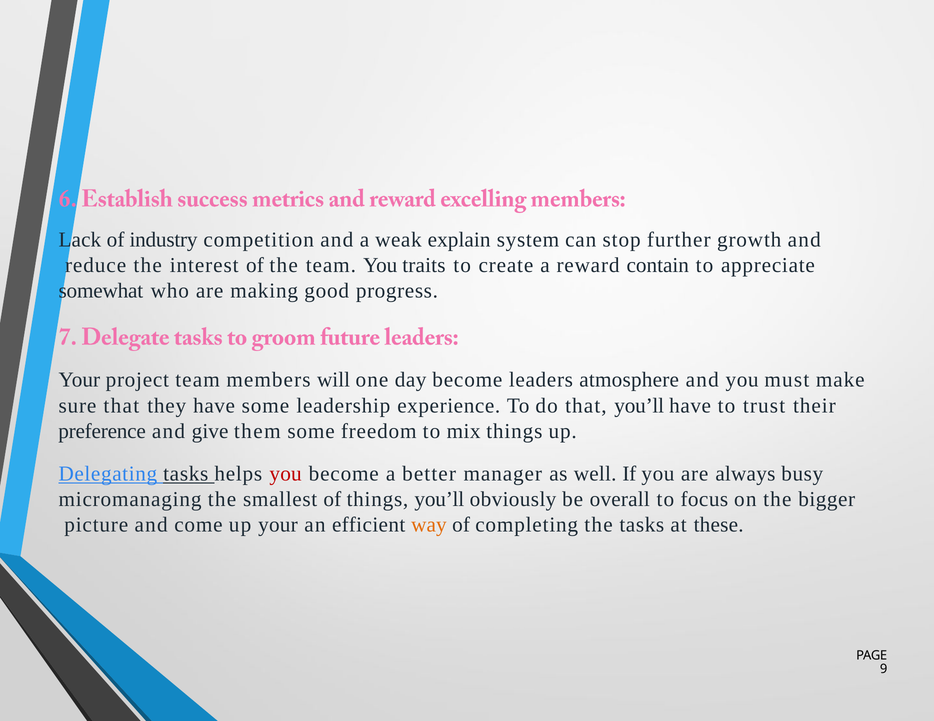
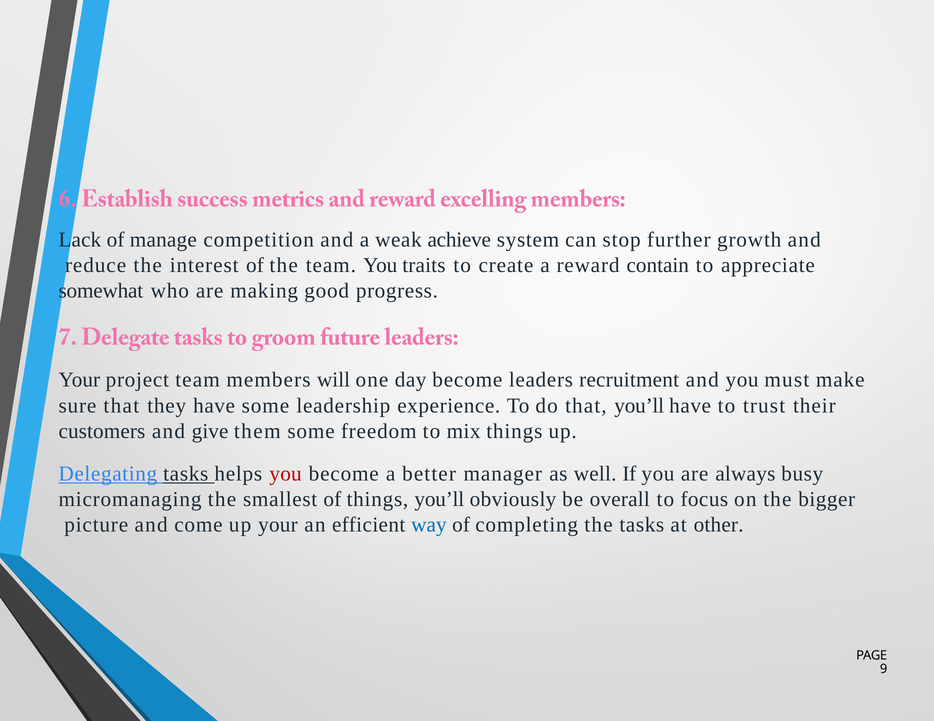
industry: industry -> manage
explain: explain -> achieve
atmosphere: atmosphere -> recruitment
preference: preference -> customers
way colour: orange -> blue
these: these -> other
